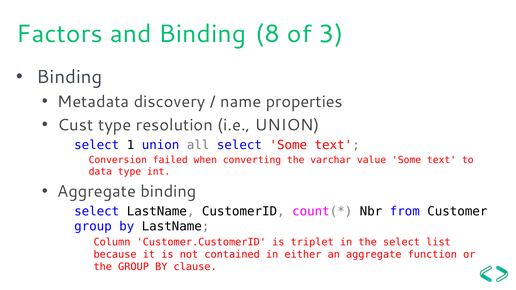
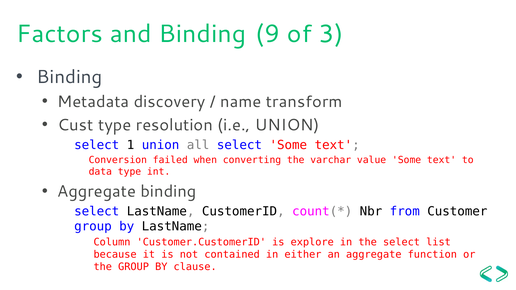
8: 8 -> 9
properties: properties -> transform
triplet: triplet -> explore
